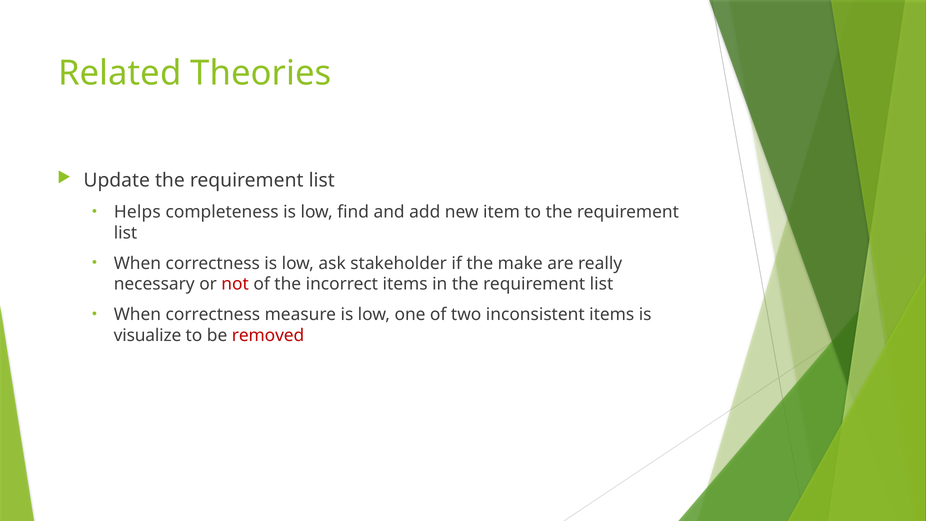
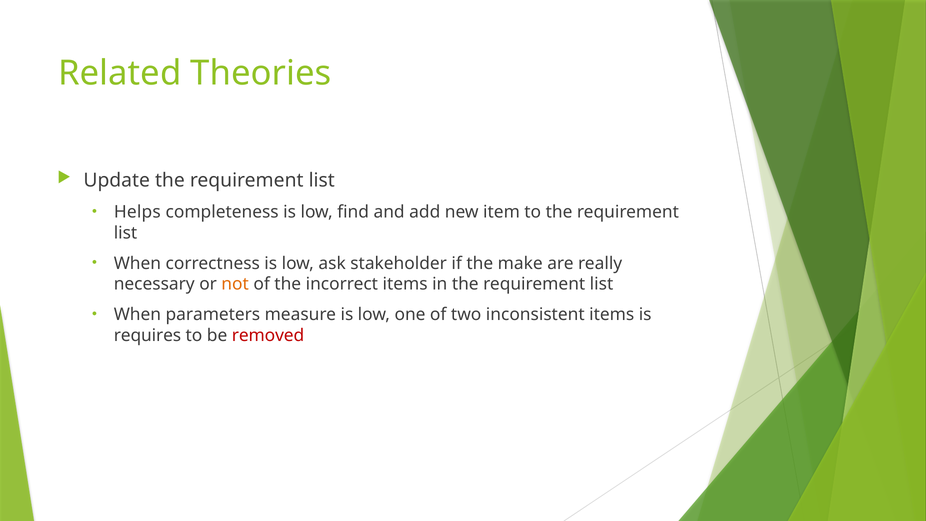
not colour: red -> orange
correctness at (213, 315): correctness -> parameters
visualize: visualize -> requires
